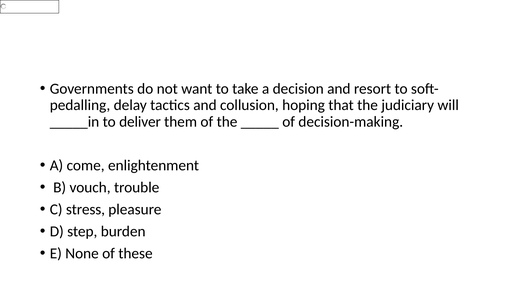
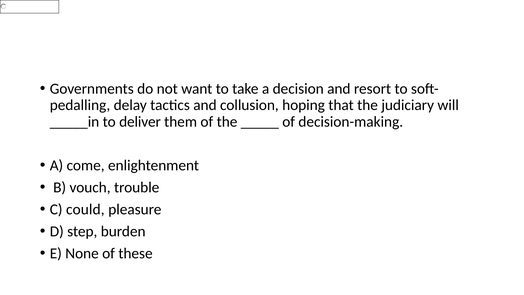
stress: stress -> could
